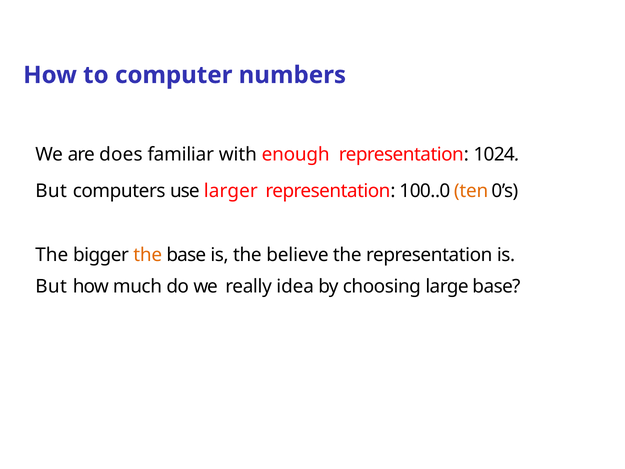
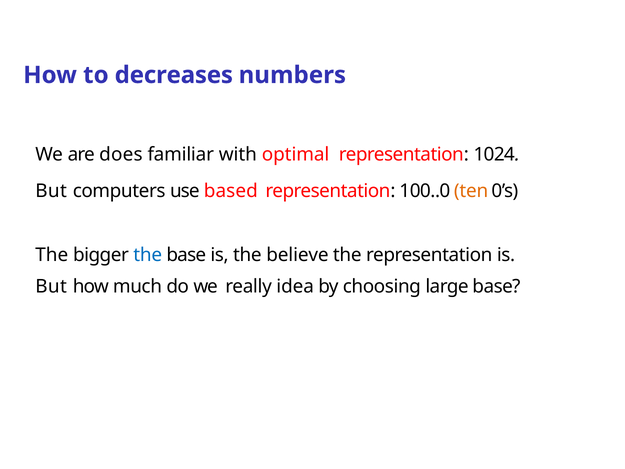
computer: computer -> decreases
enough: enough -> optimal
larger: larger -> based
the at (148, 255) colour: orange -> blue
